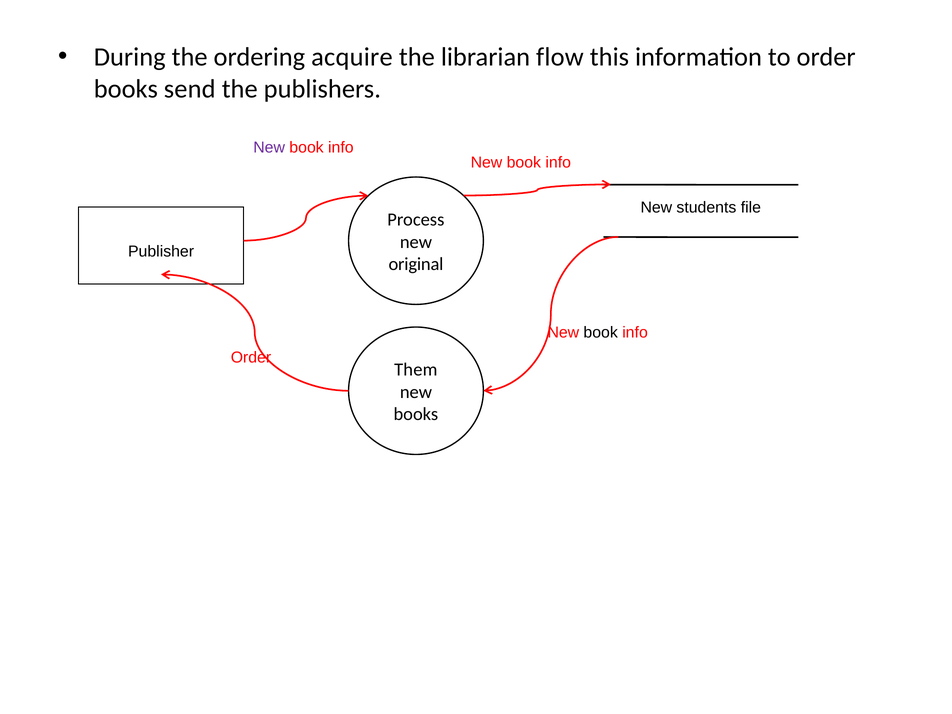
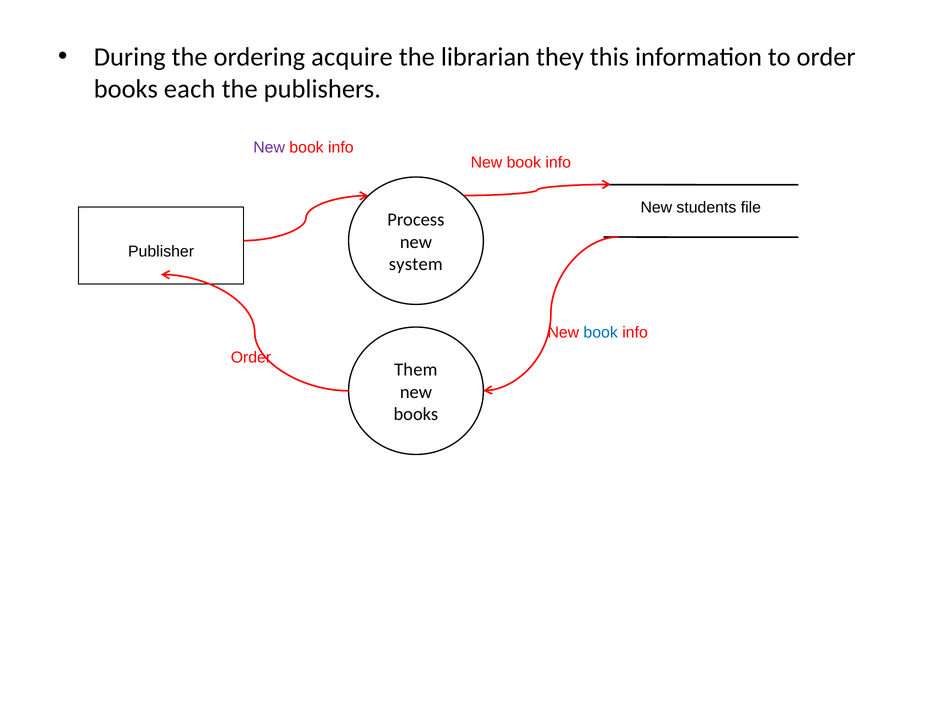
flow: flow -> they
send: send -> each
original: original -> system
book at (601, 332) colour: black -> blue
